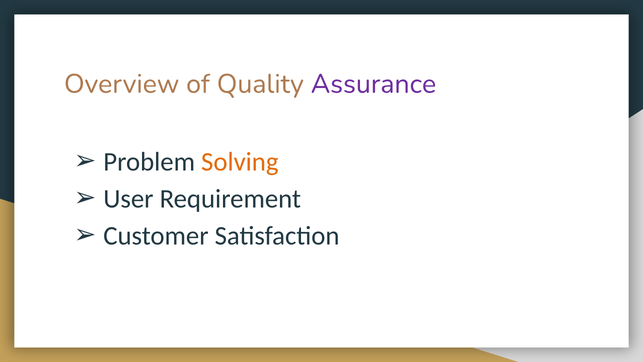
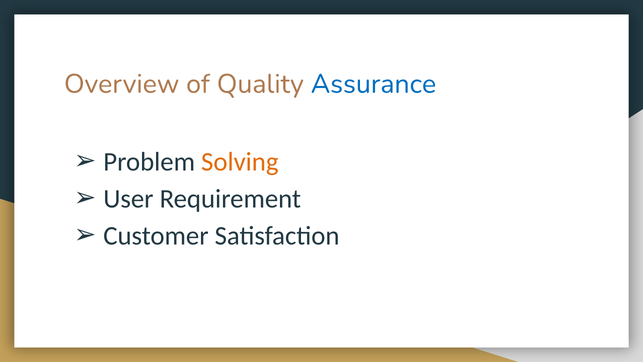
Assurance colour: purple -> blue
